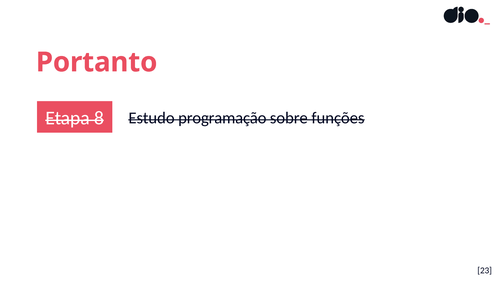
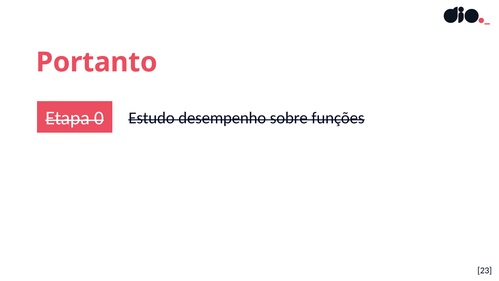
8: 8 -> 0
programação: programação -> desempenho
